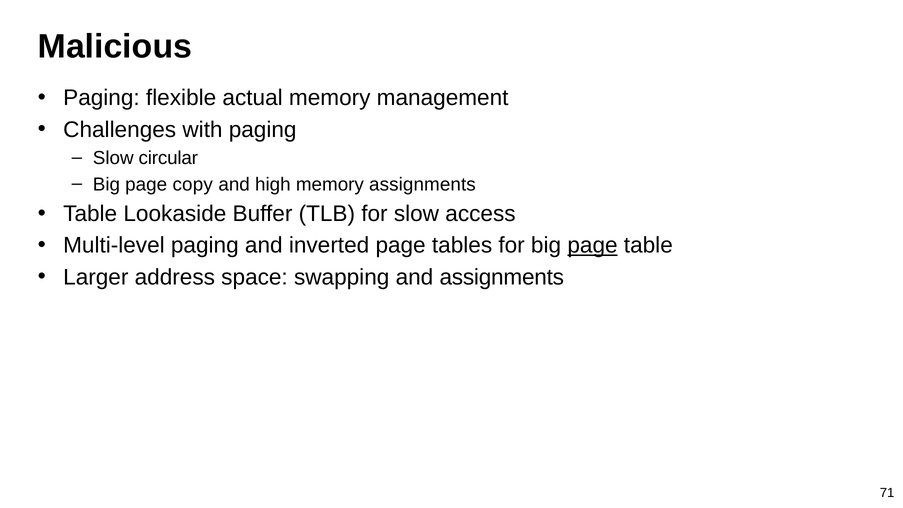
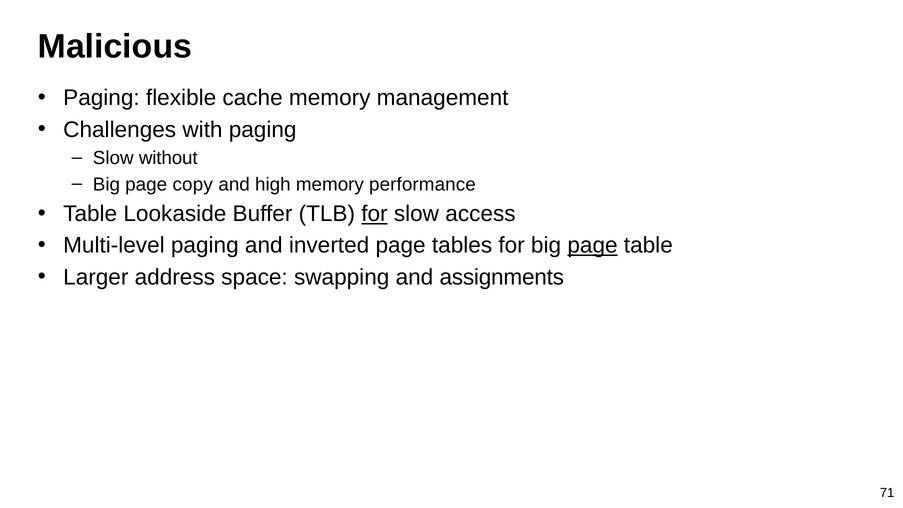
actual: actual -> cache
circular: circular -> without
memory assignments: assignments -> performance
for at (374, 214) underline: none -> present
